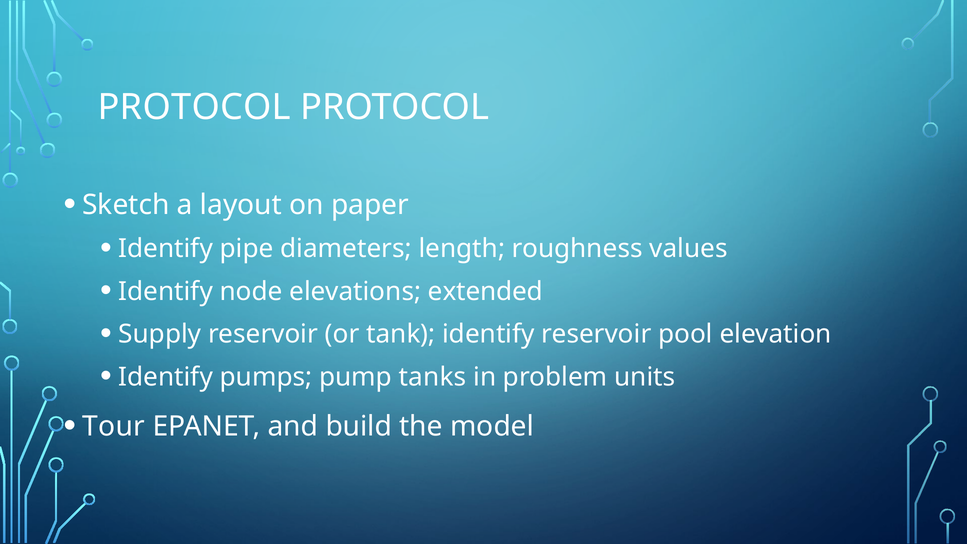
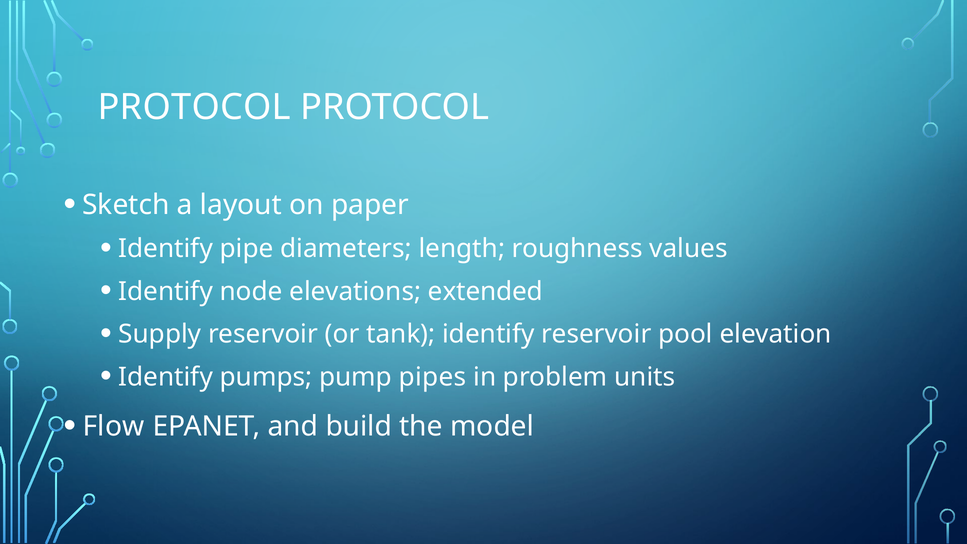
tanks: tanks -> pipes
Tour: Tour -> Flow
